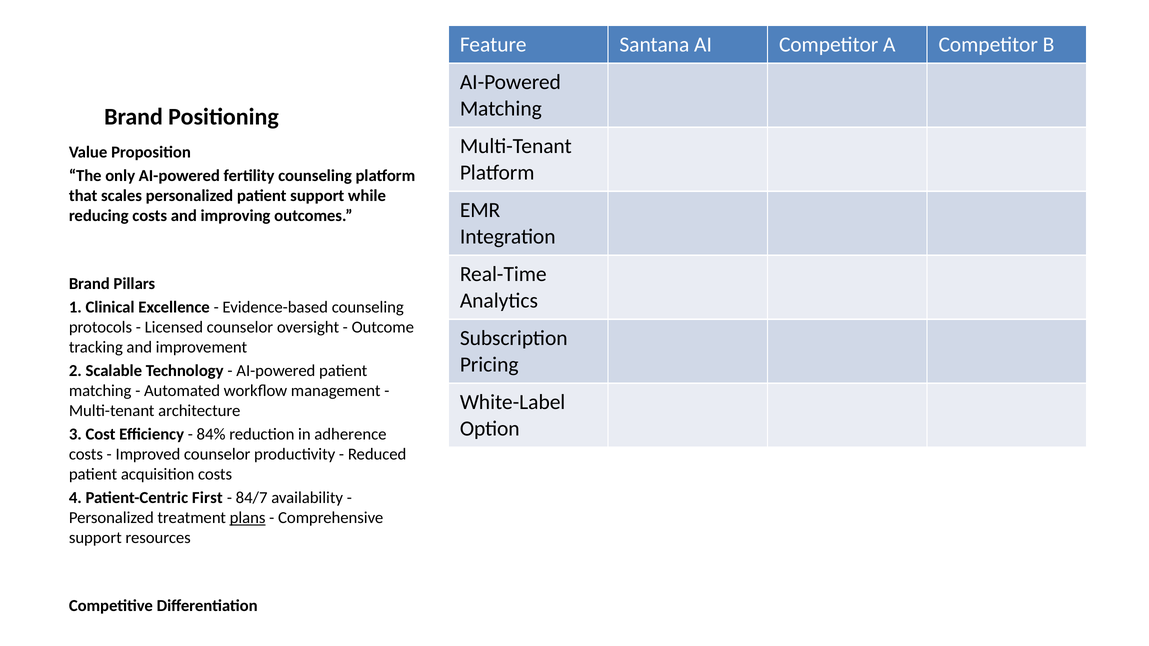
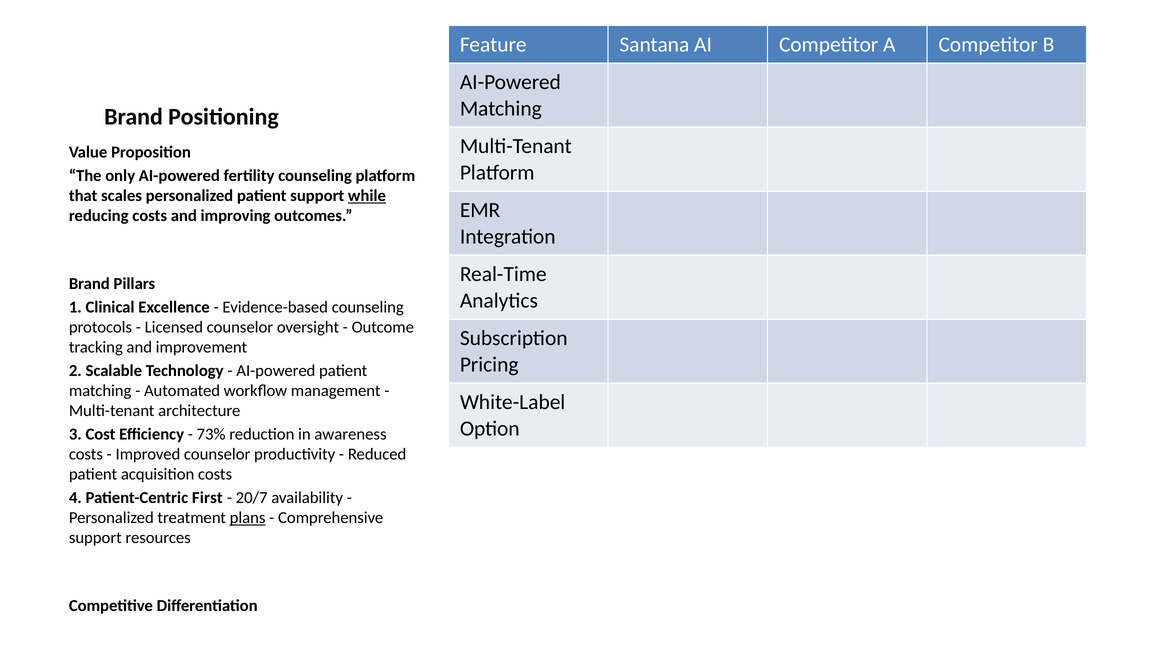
while underline: none -> present
84%: 84% -> 73%
adherence: adherence -> awareness
84/7: 84/7 -> 20/7
